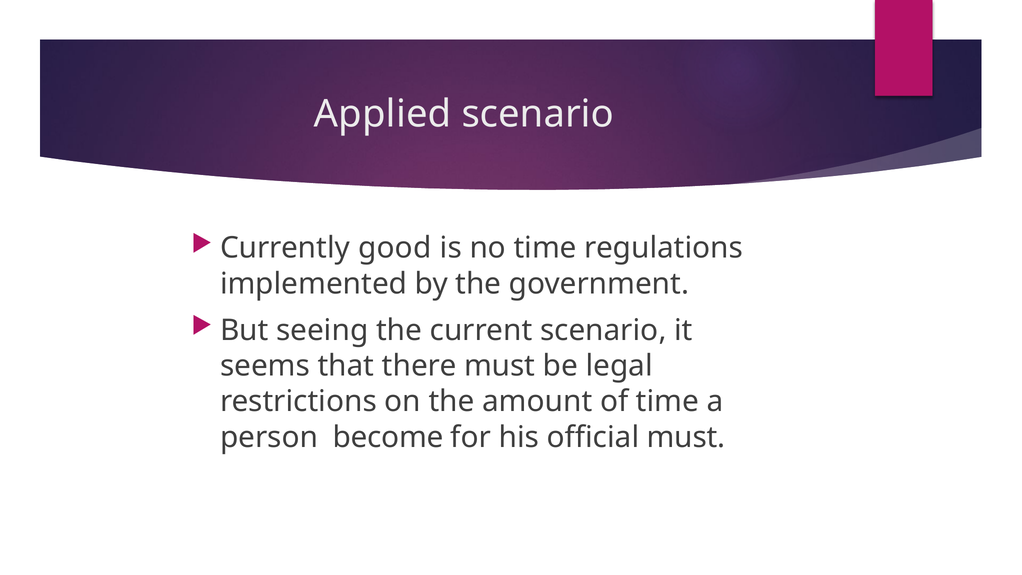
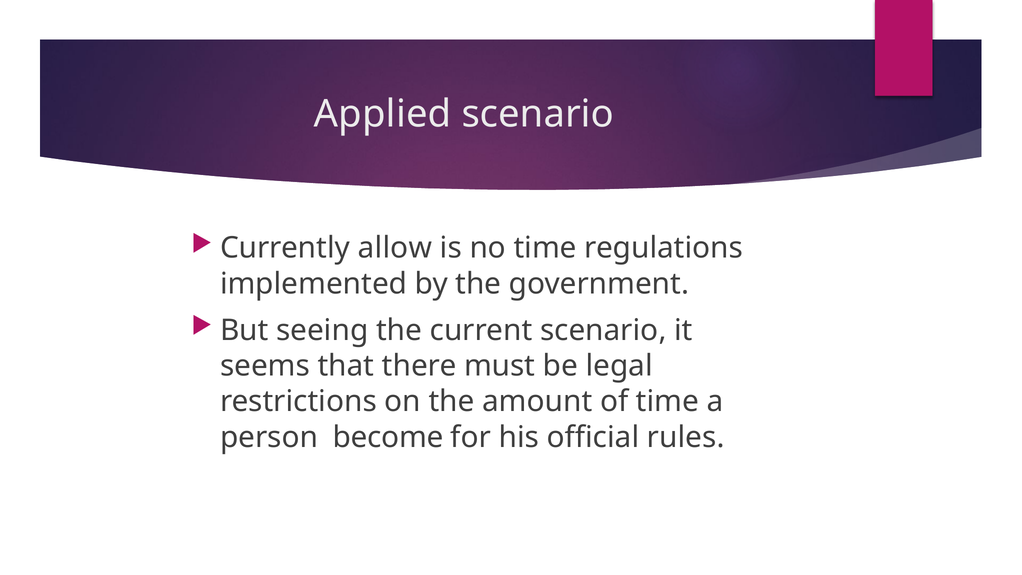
good: good -> allow
official must: must -> rules
